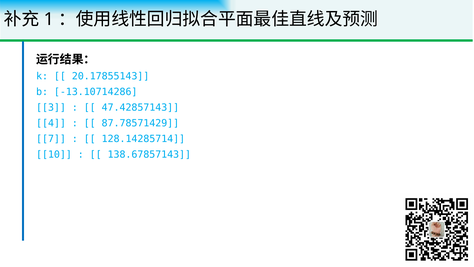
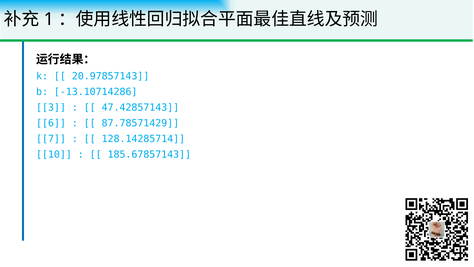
20.17855143: 20.17855143 -> 20.97857143
4: 4 -> 6
138.67857143: 138.67857143 -> 185.67857143
